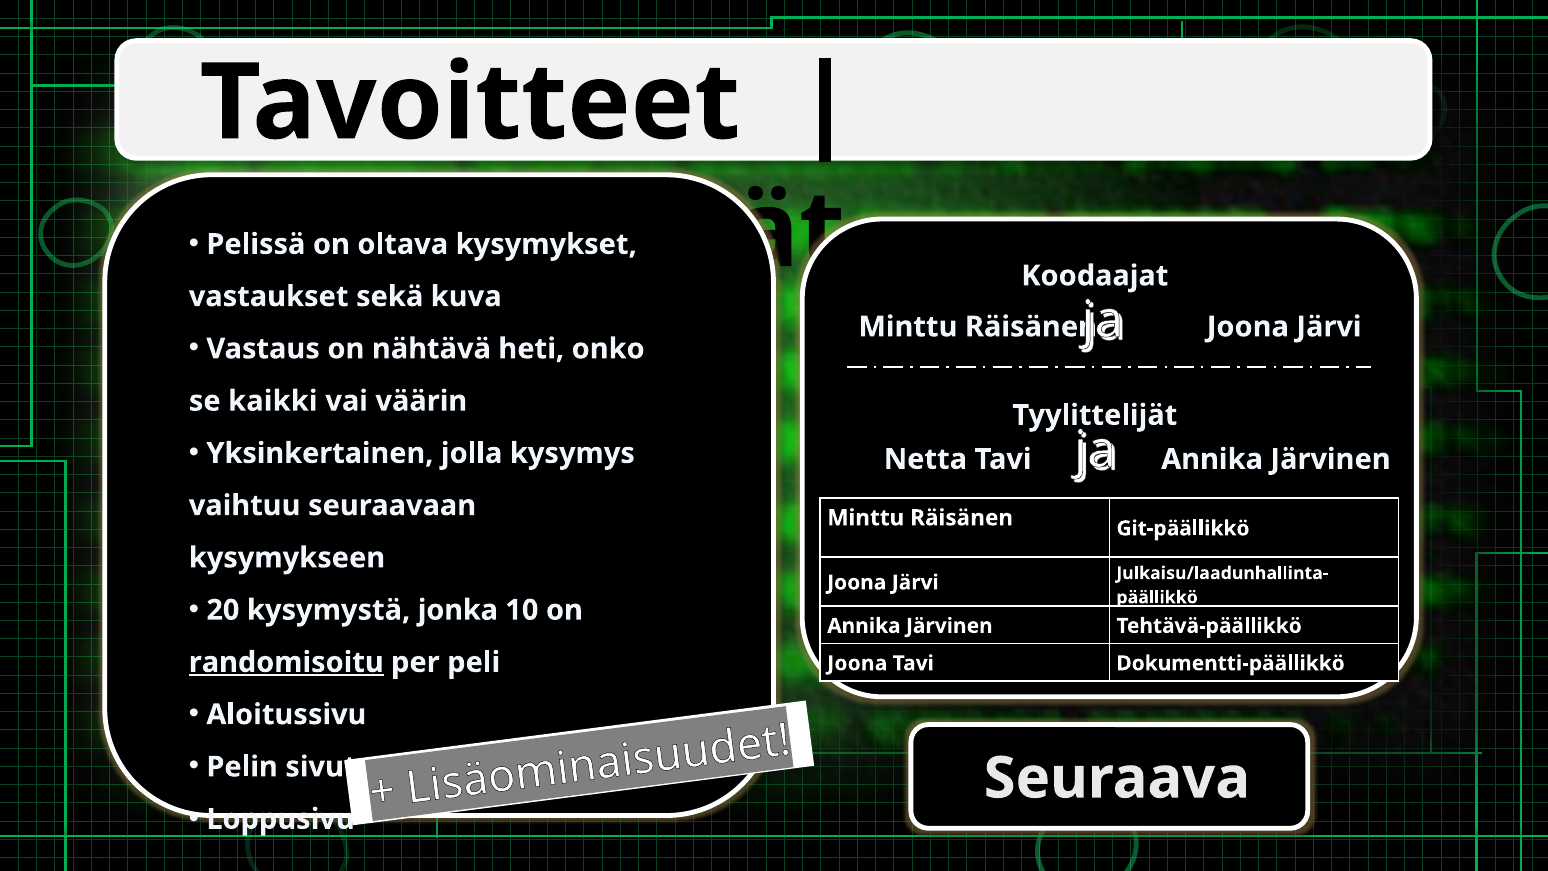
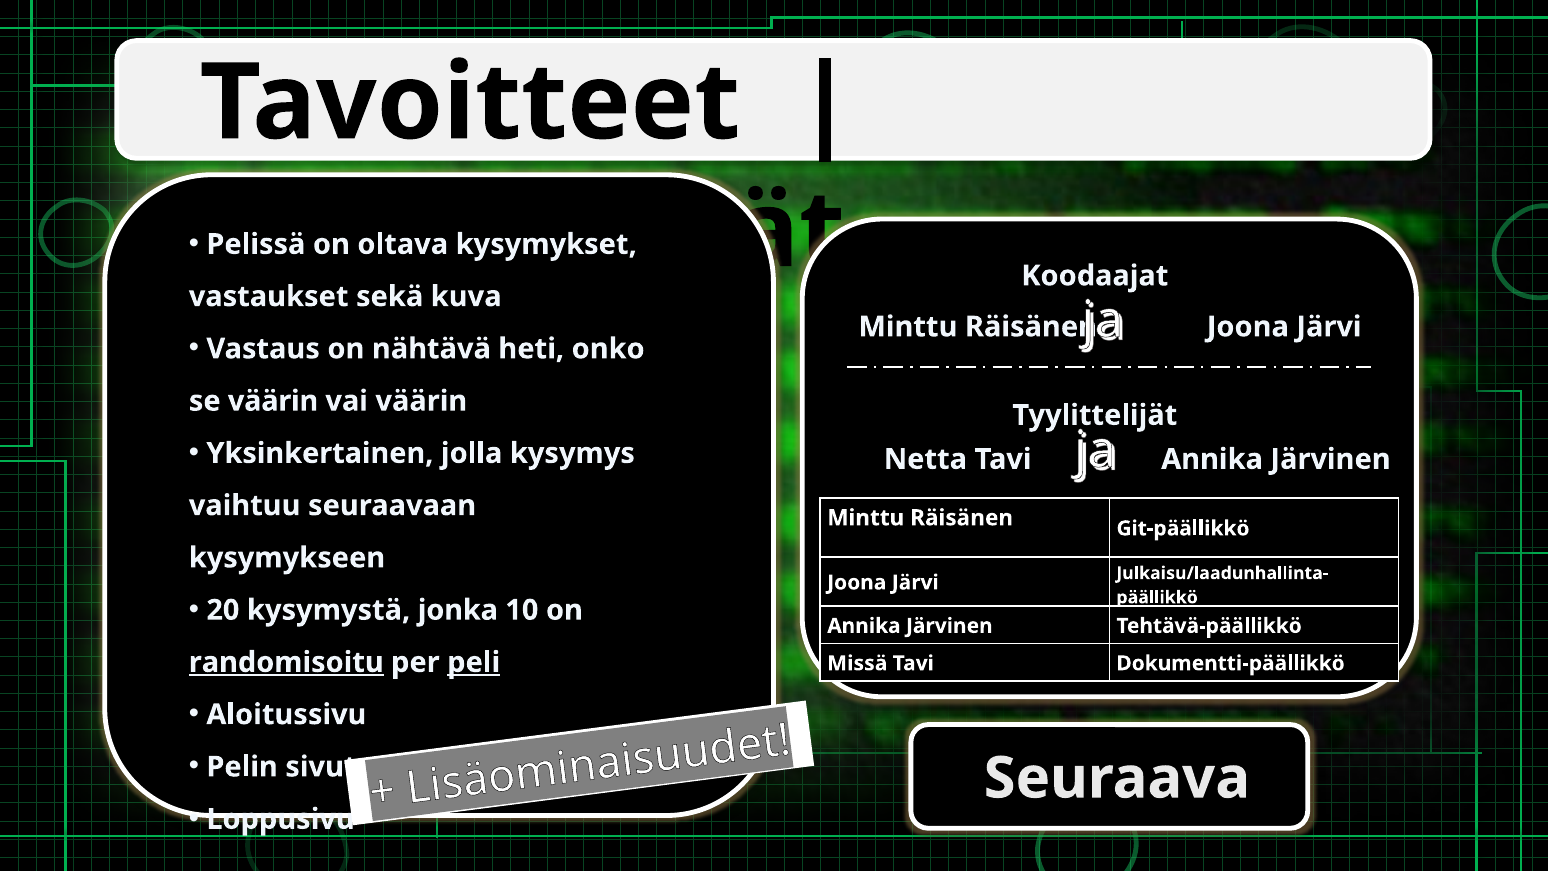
se kaikki: kaikki -> väärin
peli underline: none -> present
Joona at (857, 663): Joona -> Missä
